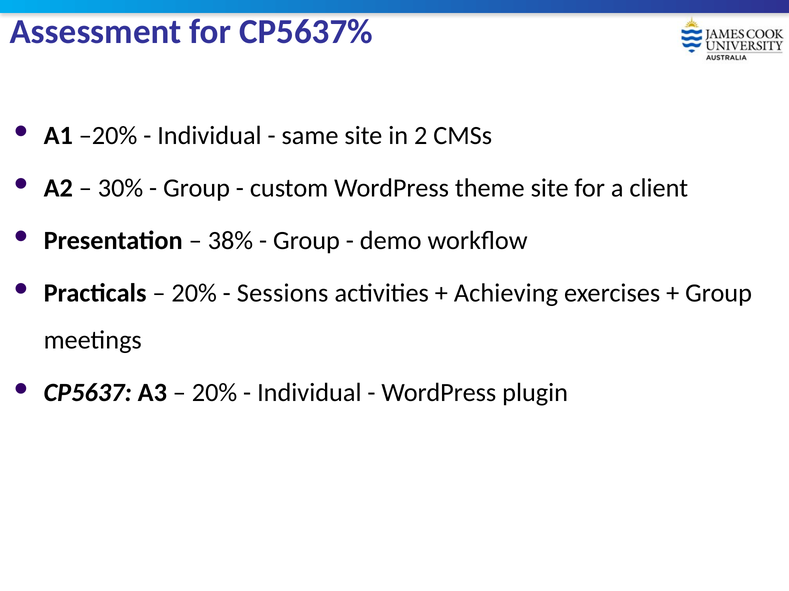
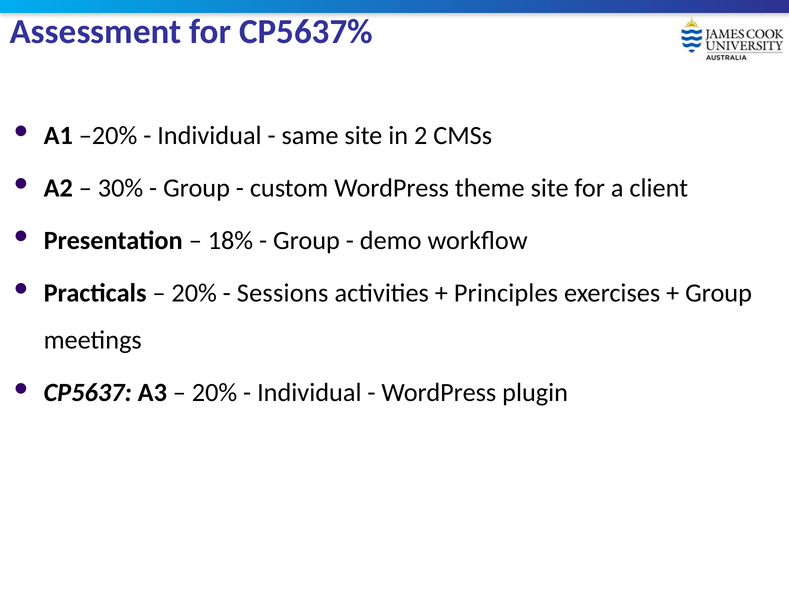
38%: 38% -> 18%
Achieving: Achieving -> Principles
